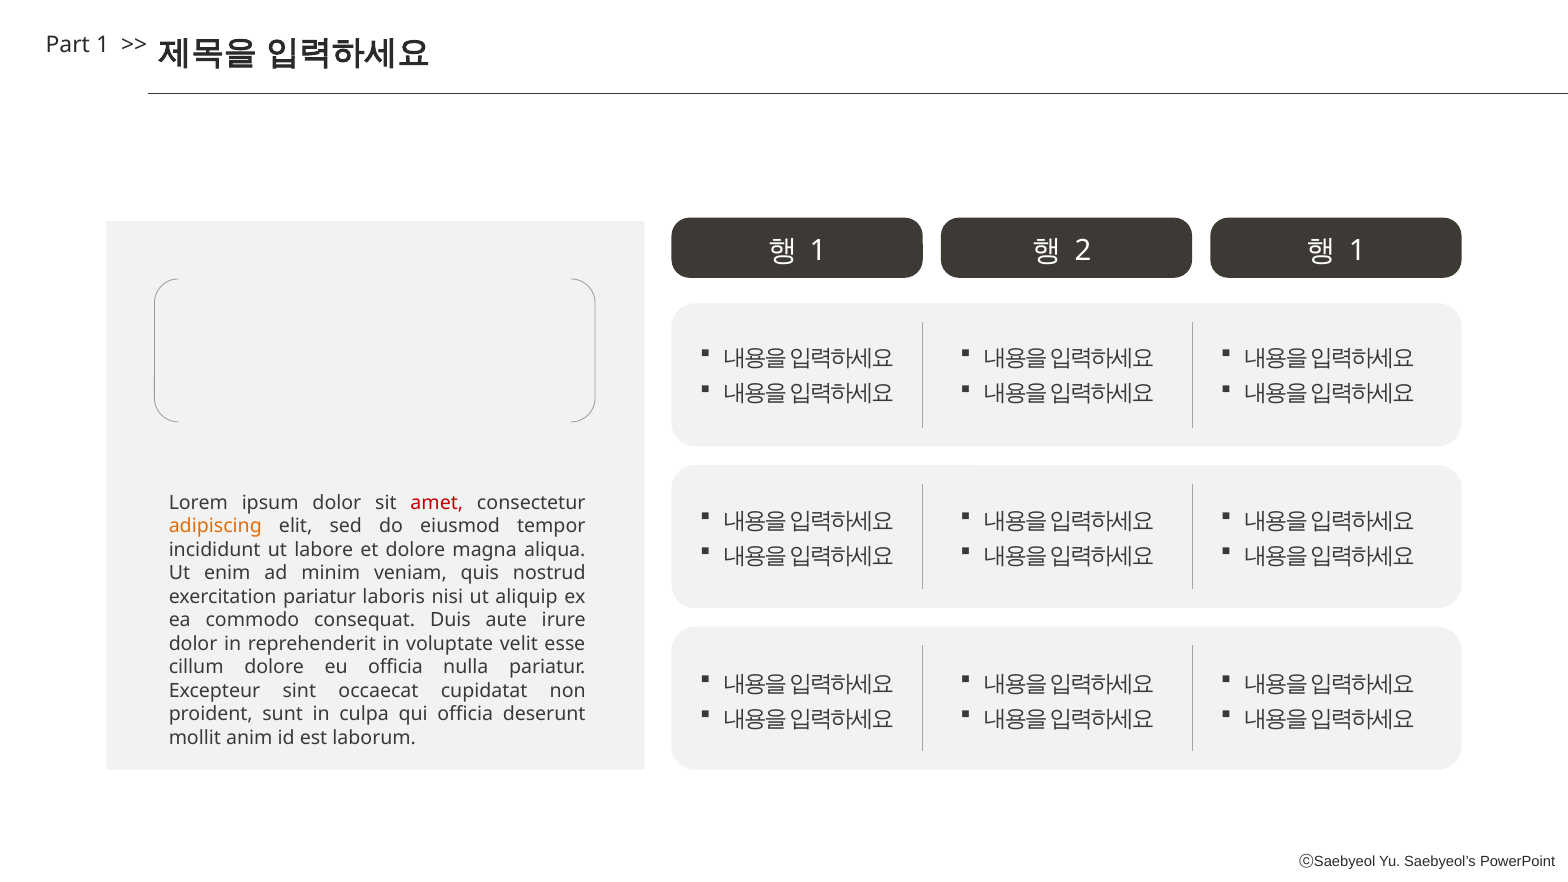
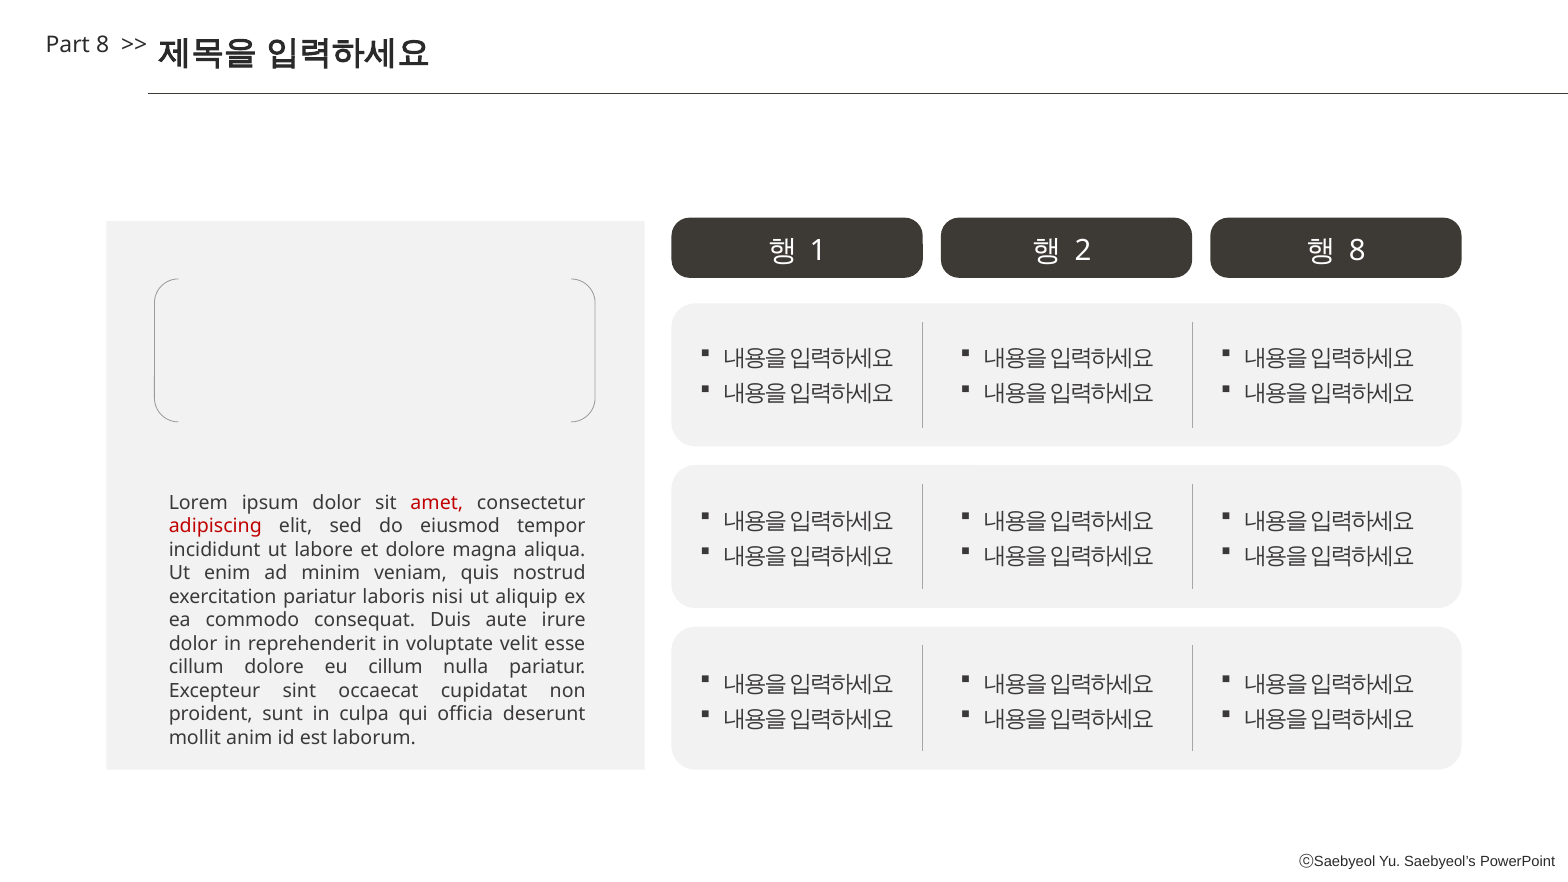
Part 1: 1 -> 8
1 at (1357, 250): 1 -> 8
adipiscing colour: orange -> red
eu officia: officia -> cillum
